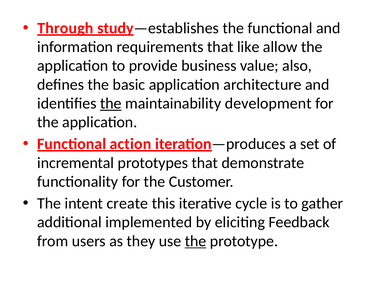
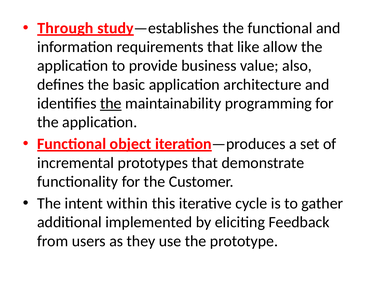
development: development -> programming
action: action -> object
create: create -> within
the at (196, 242) underline: present -> none
